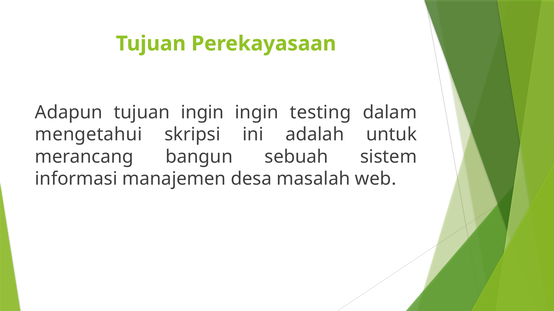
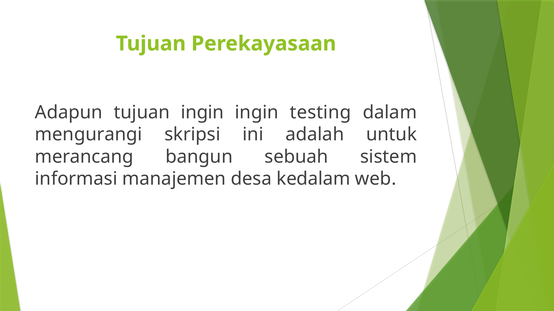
mengetahui: mengetahui -> mengurangi
masalah: masalah -> kedalam
